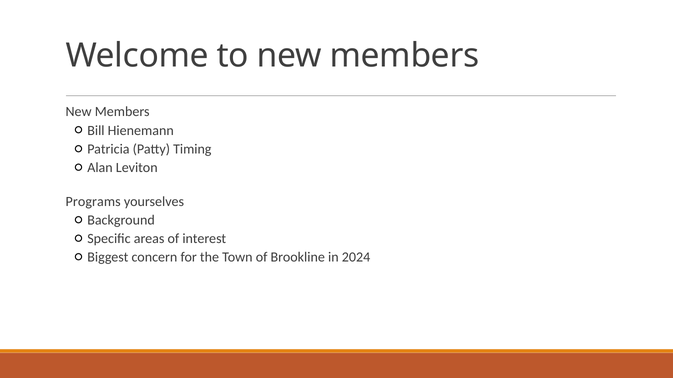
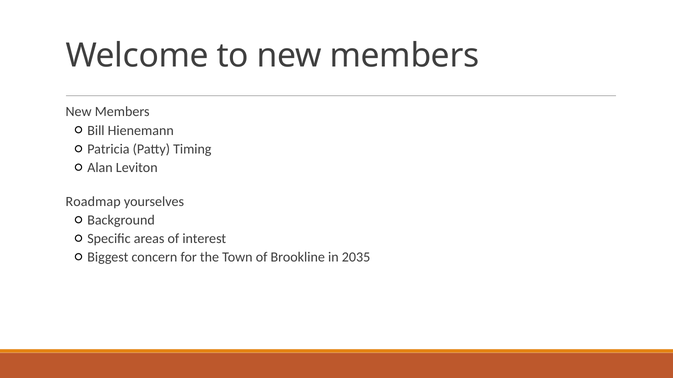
Programs: Programs -> Roadmap
2024: 2024 -> 2035
